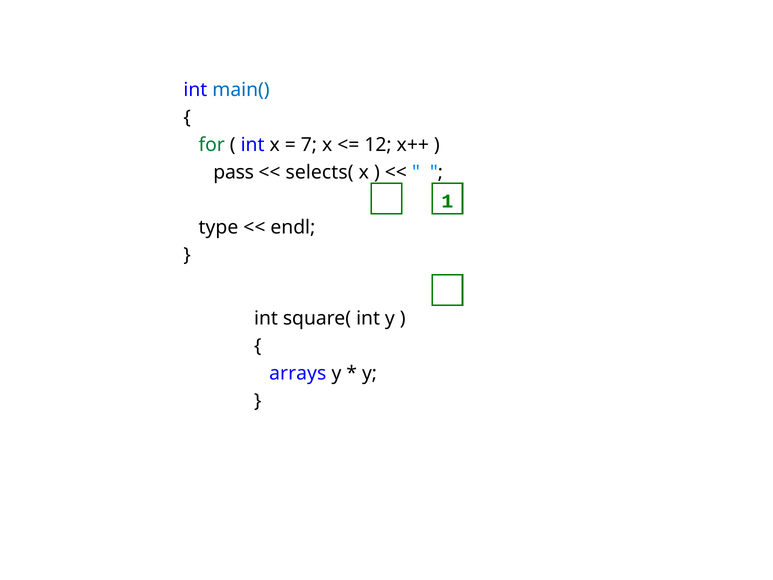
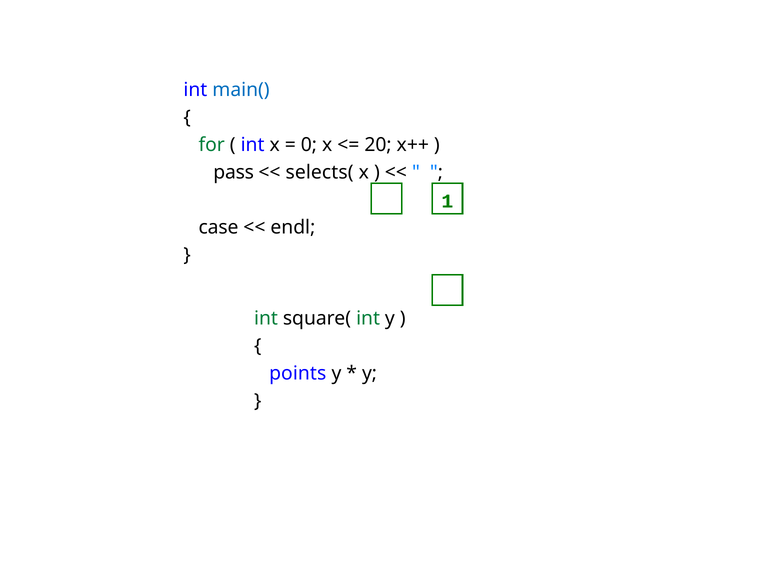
7: 7 -> 0
12: 12 -> 20
type: type -> case
int at (266, 318) colour: black -> green
int at (368, 318) colour: black -> green
arrays: arrays -> points
